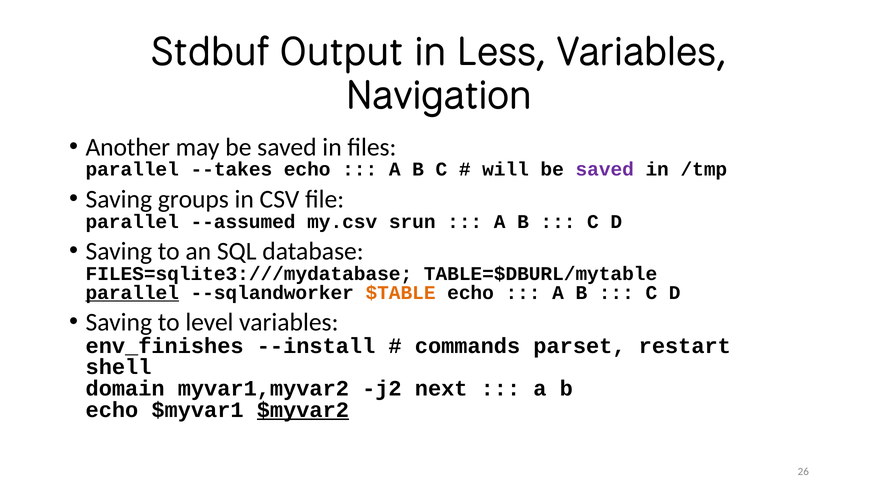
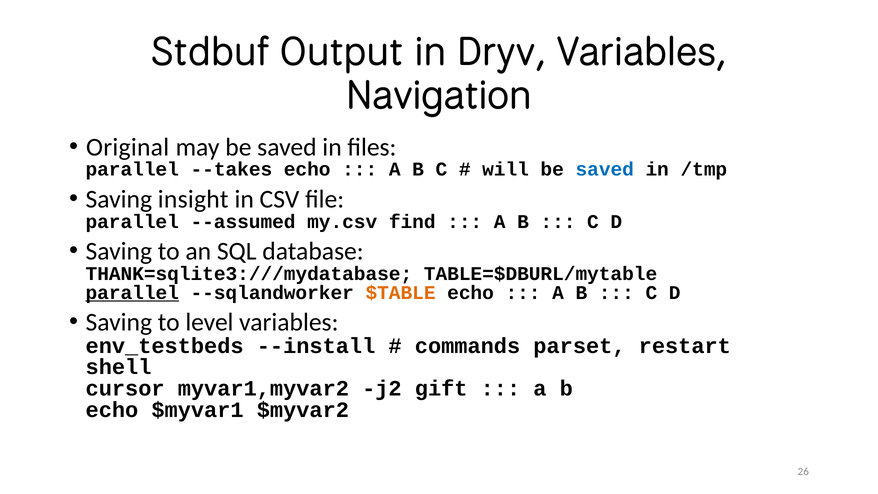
Less: Less -> Dryv
Another: Another -> Original
saved at (605, 169) colour: purple -> blue
groups: groups -> insight
srun: srun -> find
FILES=sqlite3:///mydatabase: FILES=sqlite3:///mydatabase -> THANK=sqlite3:///mydatabase
env_finishes: env_finishes -> env_testbeds
domain: domain -> cursor
next: next -> gift
$myvar2 underline: present -> none
